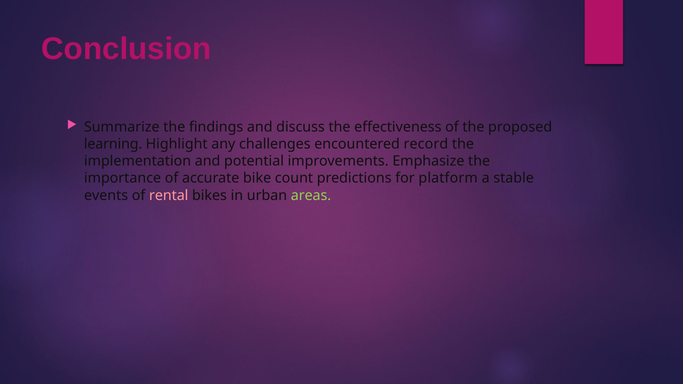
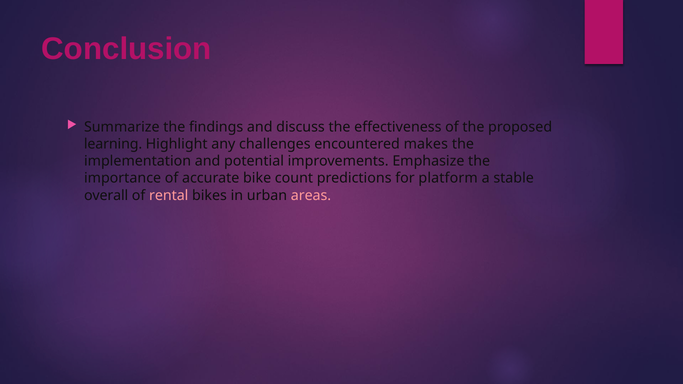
record: record -> makes
events: events -> overall
areas colour: light green -> pink
